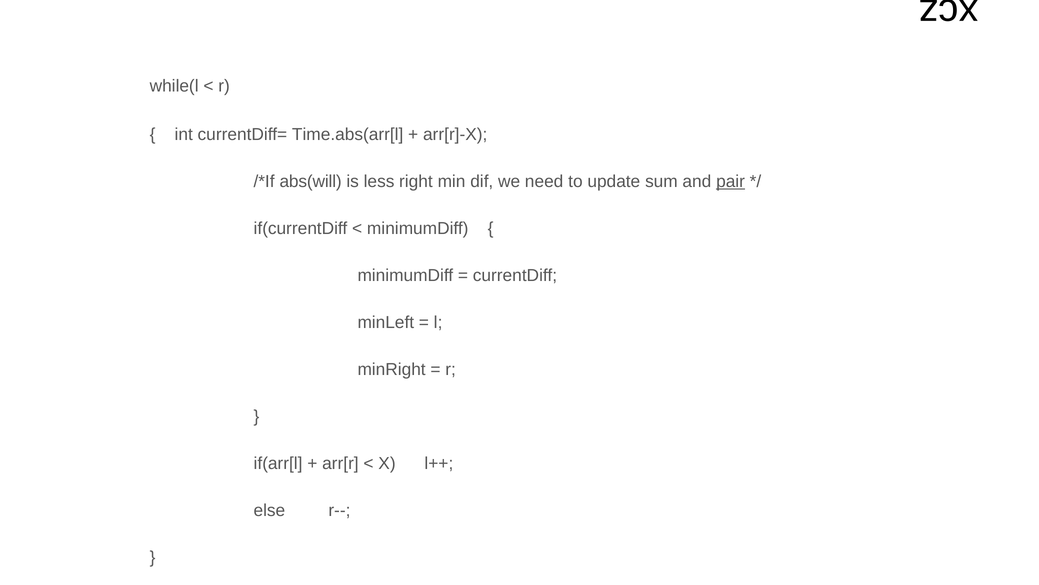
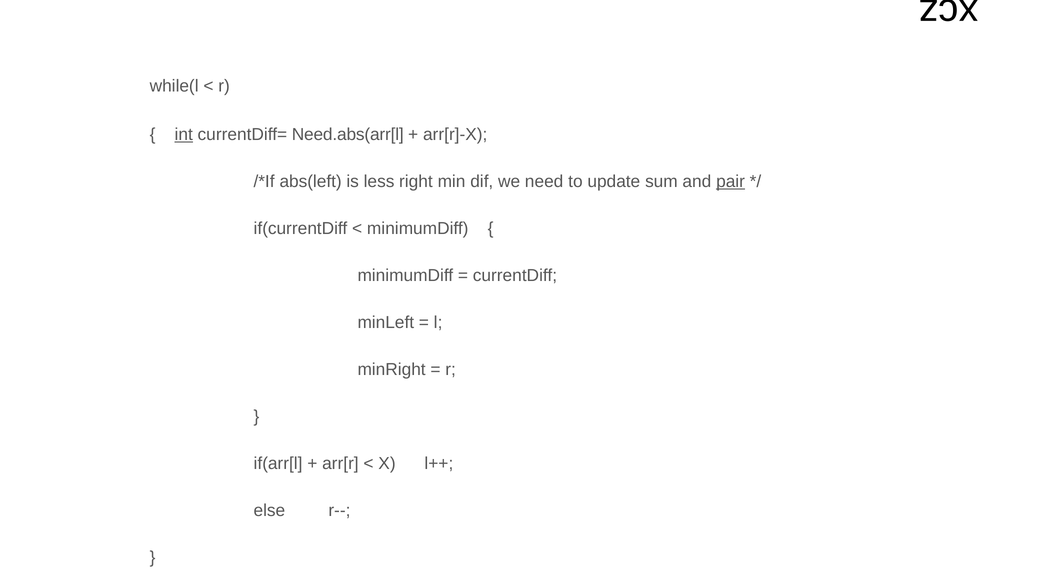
int underline: none -> present
Time.abs(arr[l: Time.abs(arr[l -> Need.abs(arr[l
abs(will: abs(will -> abs(left
